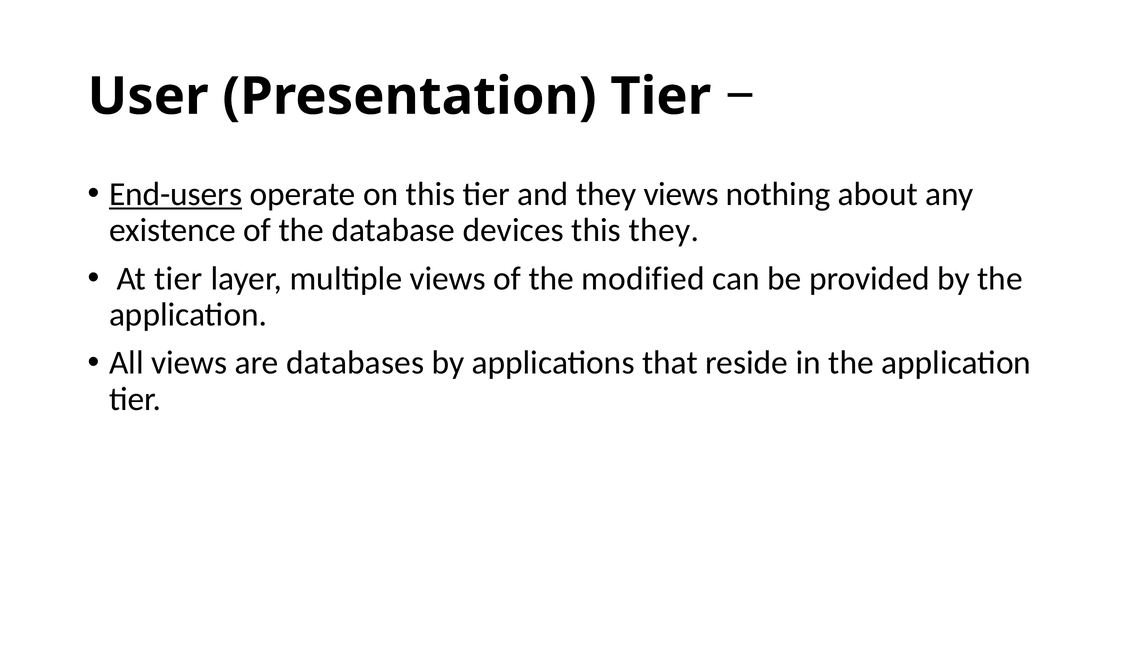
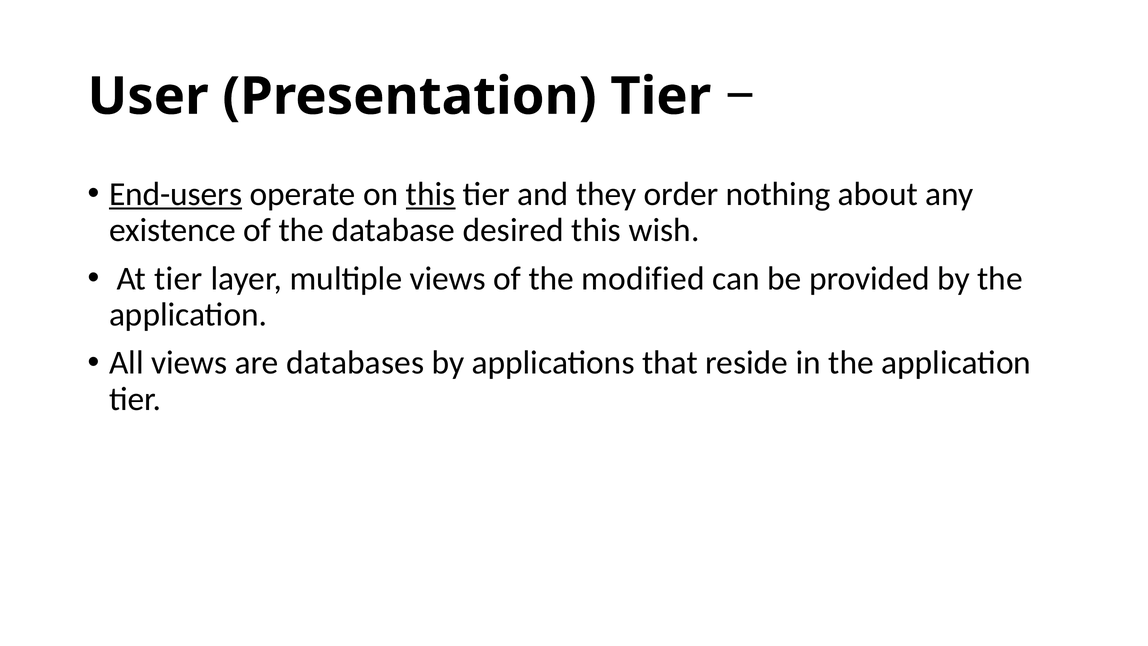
this at (431, 194) underline: none -> present
they views: views -> order
devices: devices -> desired
this they: they -> wish
